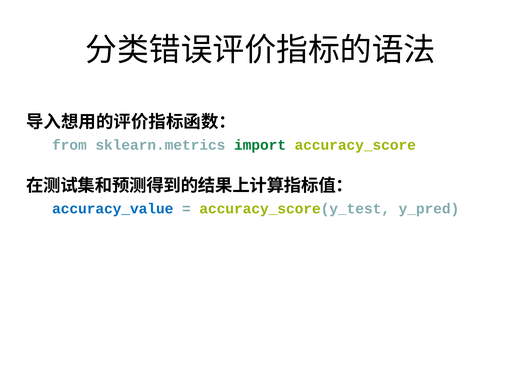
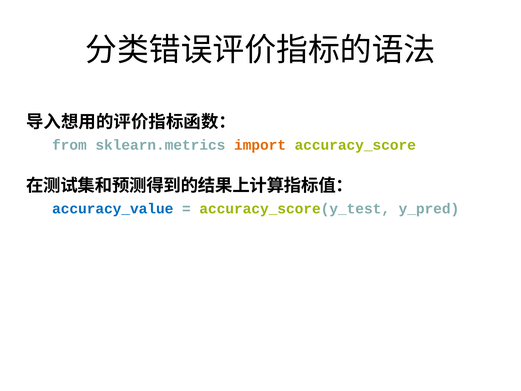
import colour: green -> orange
